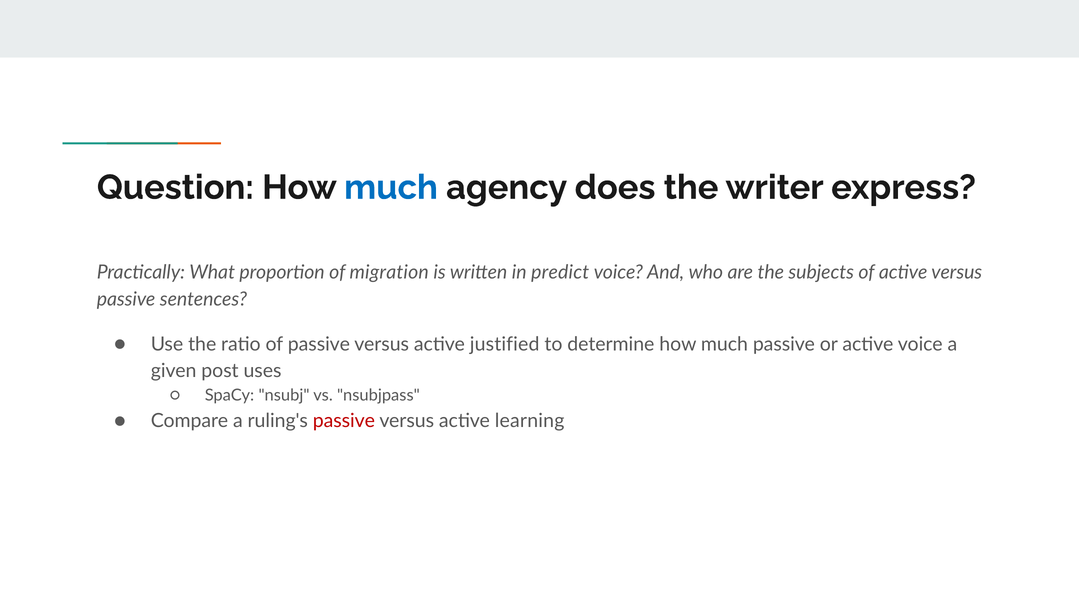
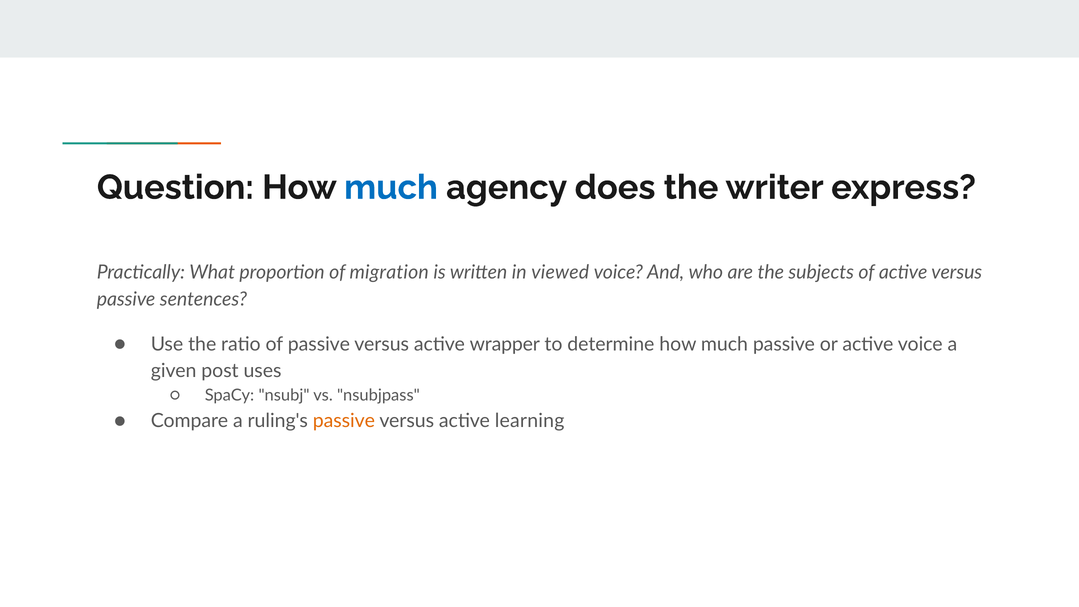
predict: predict -> viewed
justified: justified -> wrapper
passive at (344, 421) colour: red -> orange
